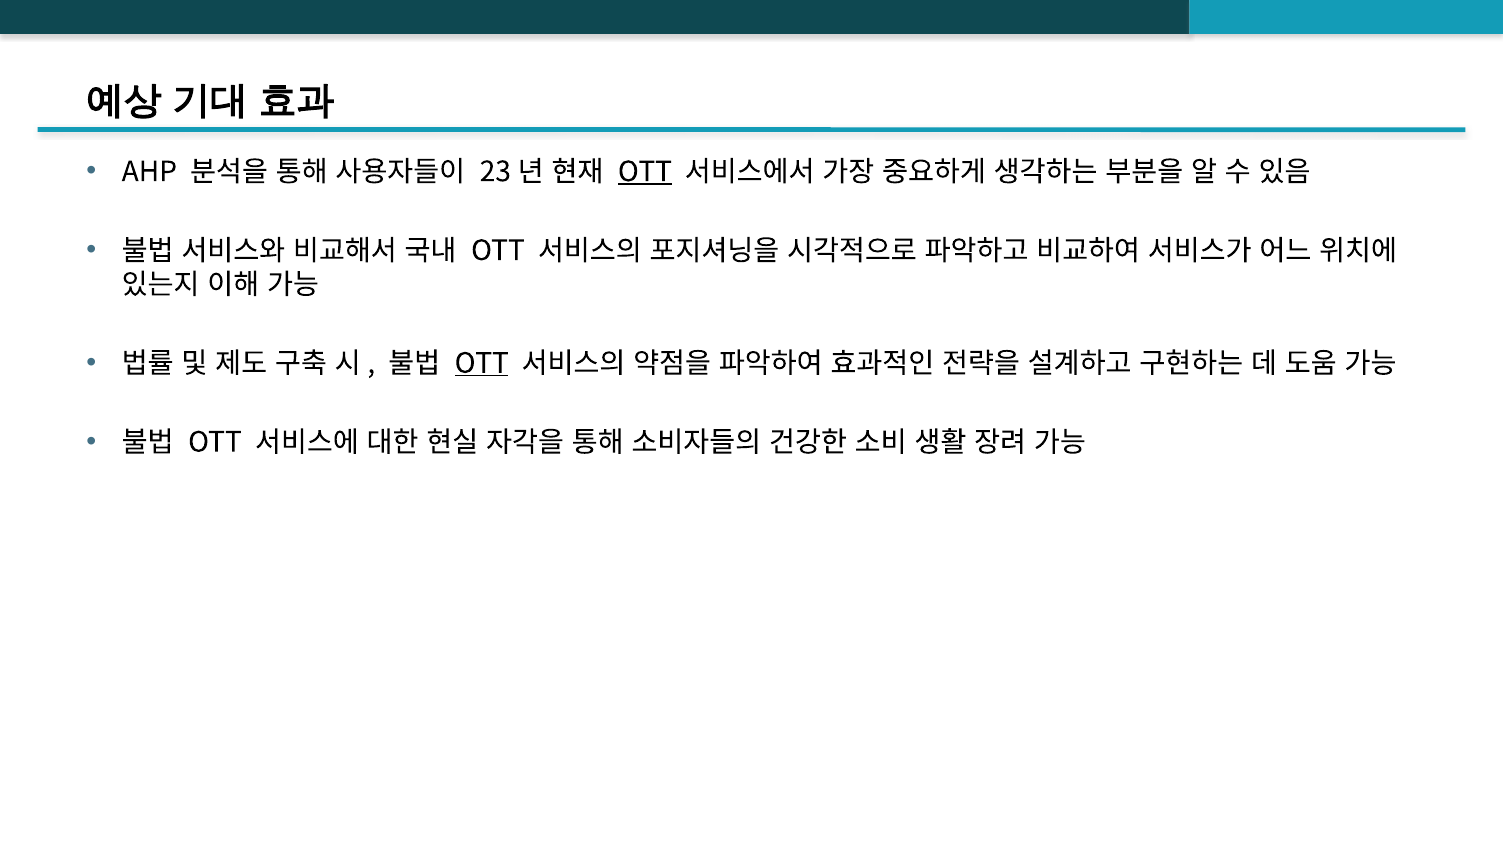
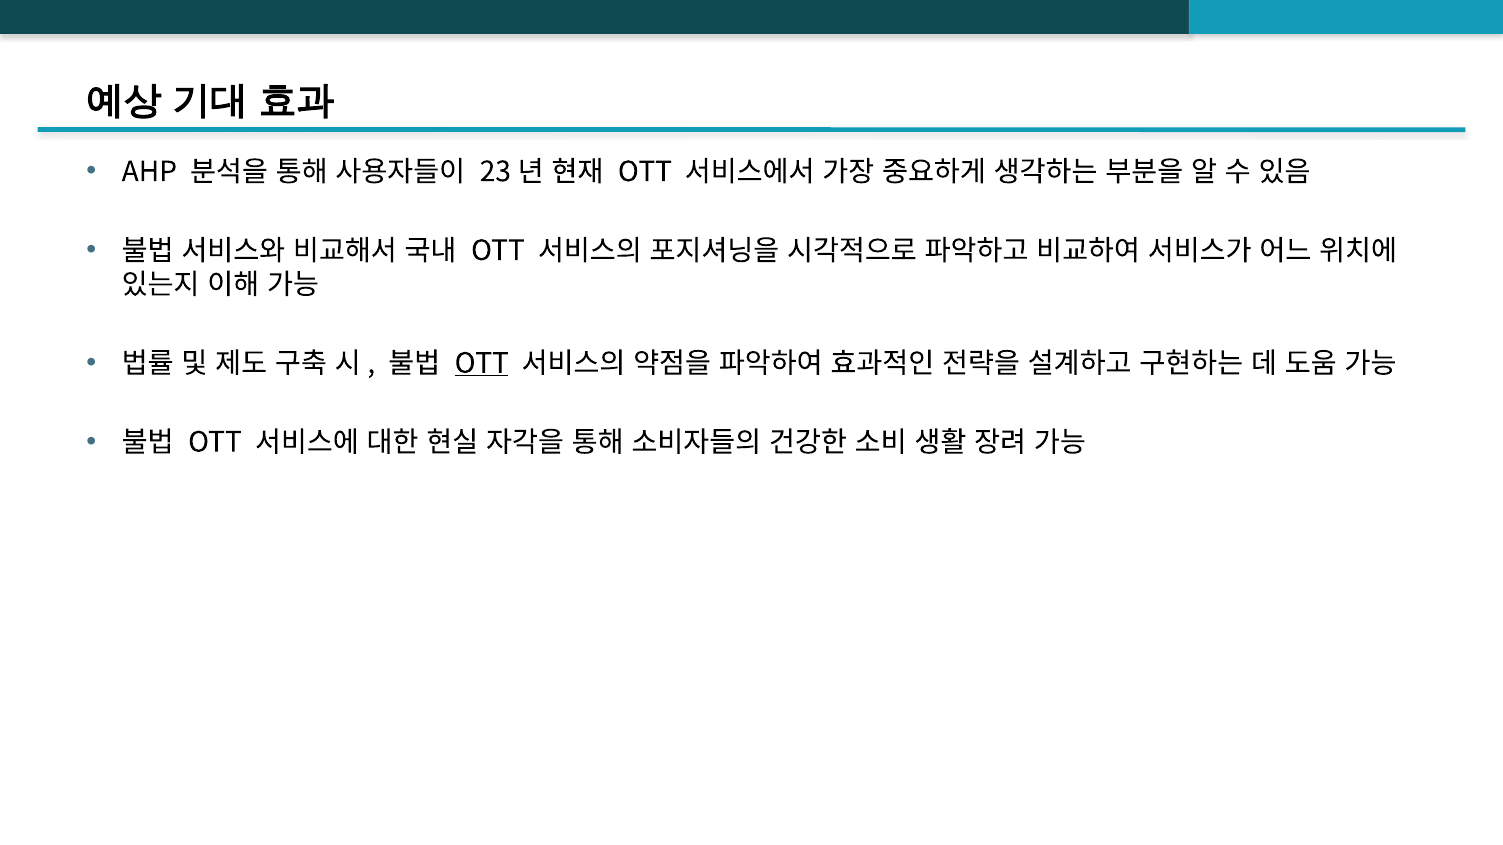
OTT at (645, 172) underline: present -> none
